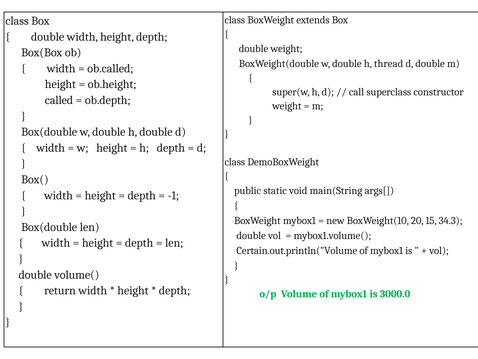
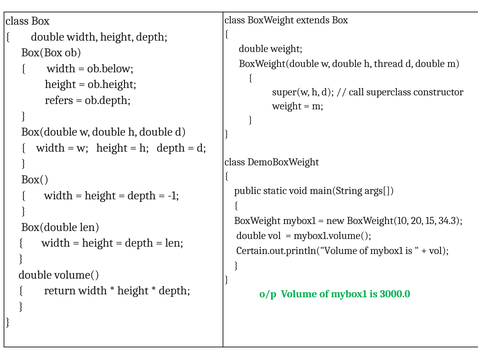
ob.called: ob.called -> ob.below
called: called -> refers
